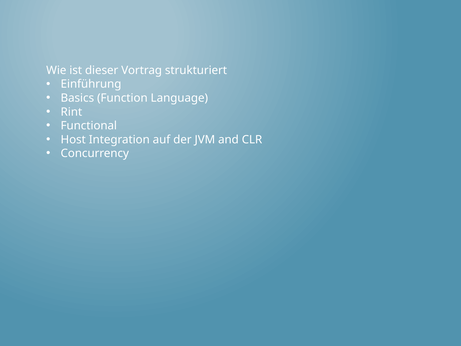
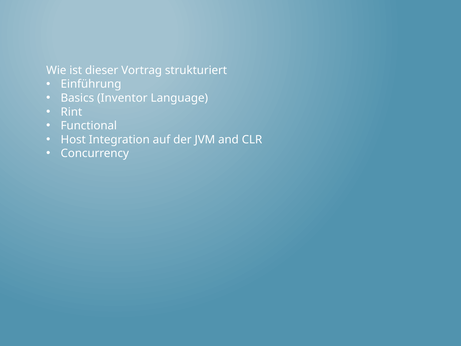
Function: Function -> Inventor
